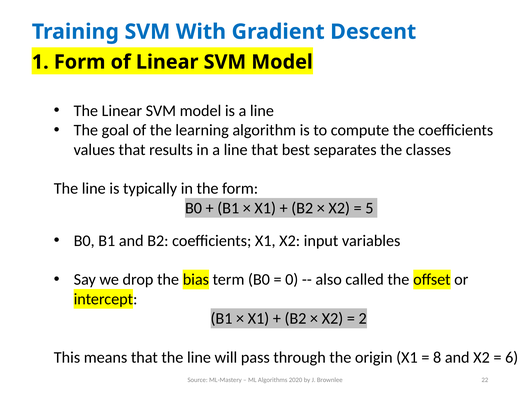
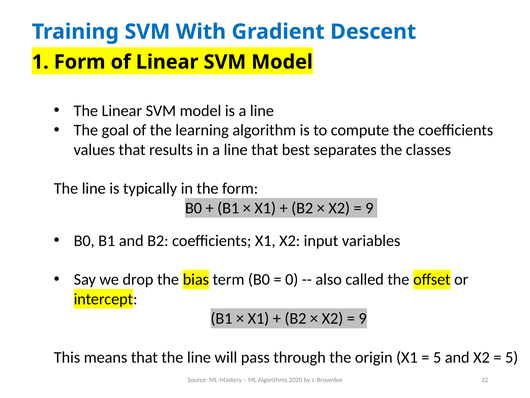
5 at (369, 208): 5 -> 9
2 at (363, 318): 2 -> 9
8 at (437, 357): 8 -> 5
6 at (512, 357): 6 -> 5
